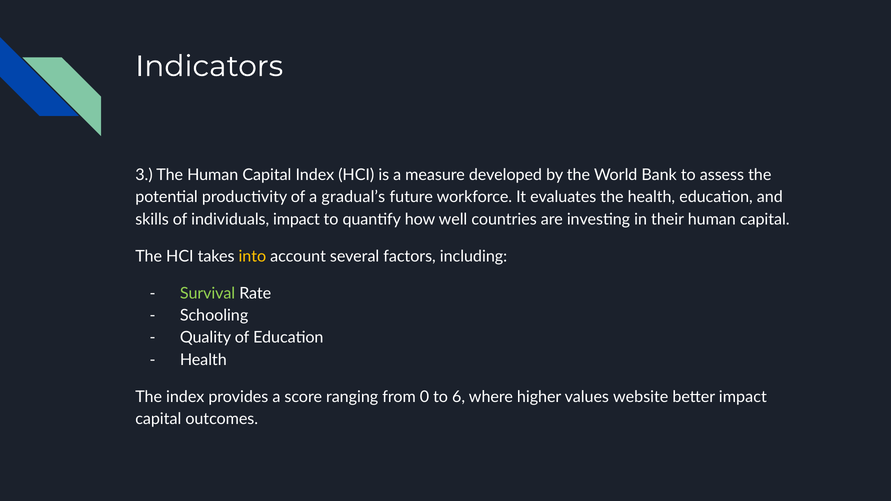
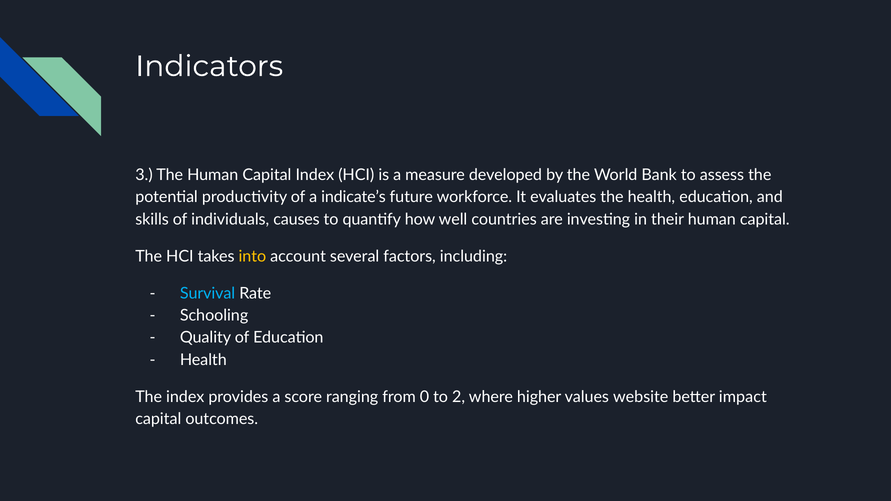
gradual’s: gradual’s -> indicate’s
individuals impact: impact -> causes
Survival colour: light green -> light blue
6: 6 -> 2
